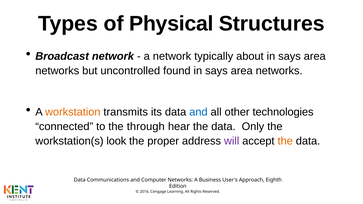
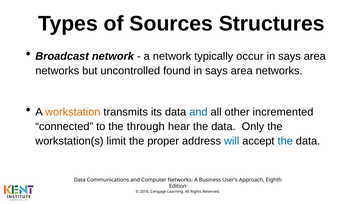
Physical: Physical -> Sources
about: about -> occur
technologies: technologies -> incremented
look: look -> limit
will colour: purple -> blue
the at (285, 141) colour: orange -> blue
